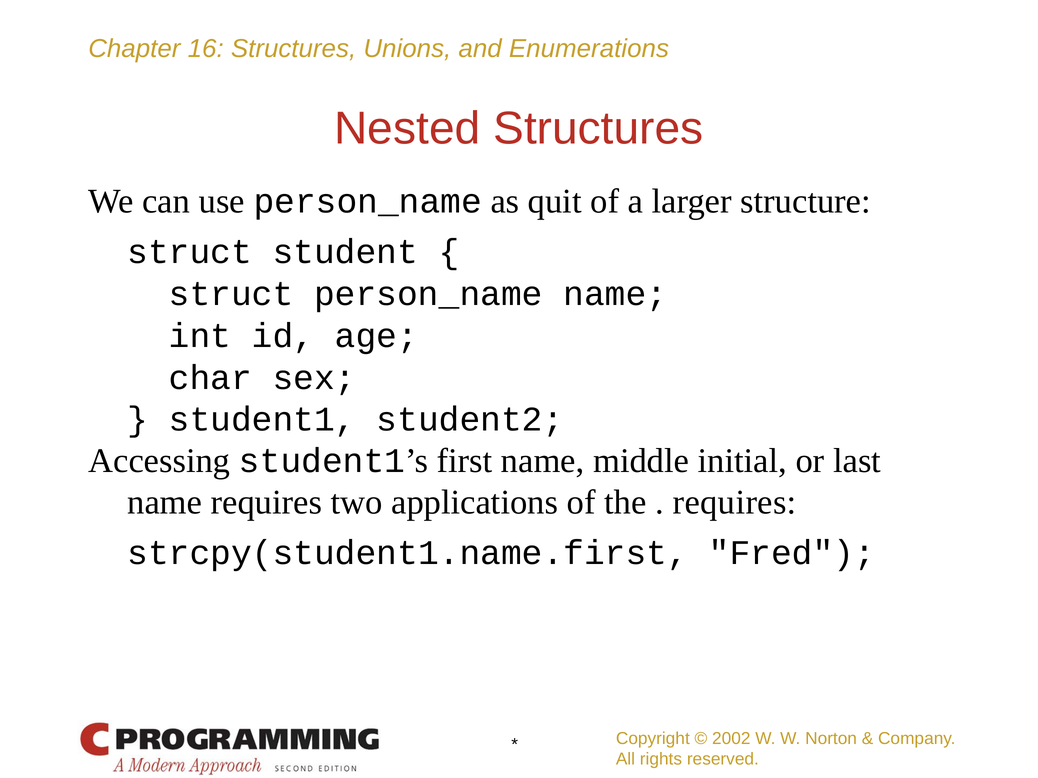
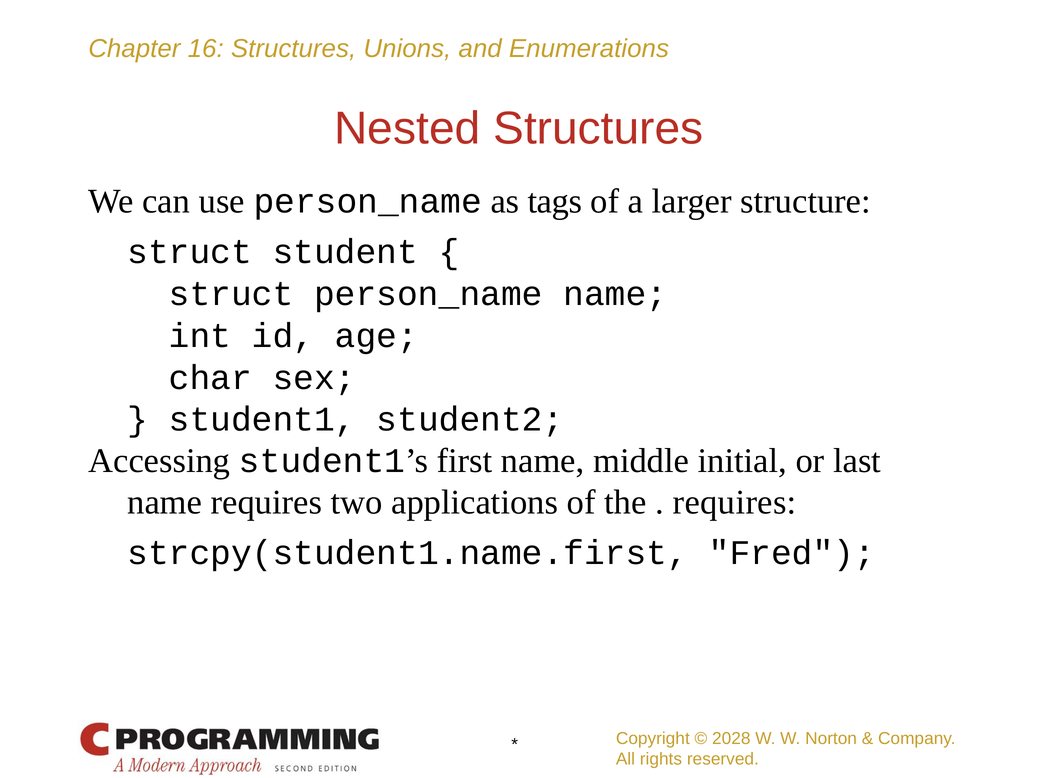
quit: quit -> tags
2002: 2002 -> 2028
